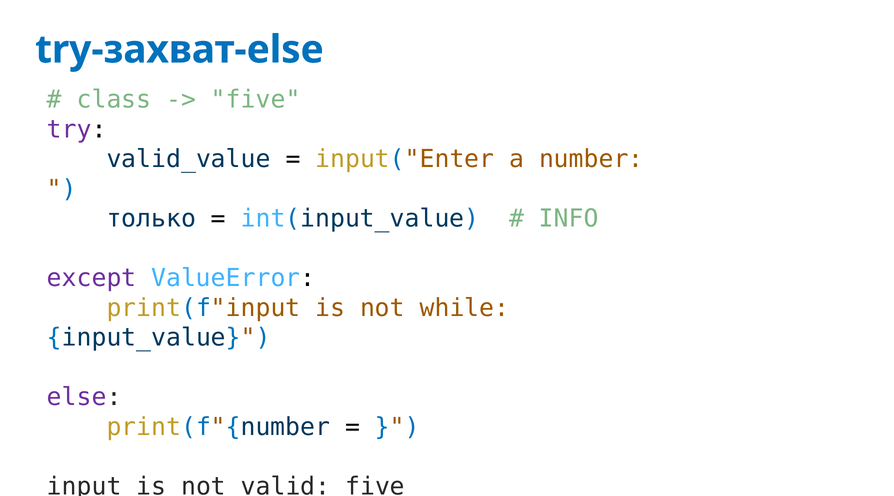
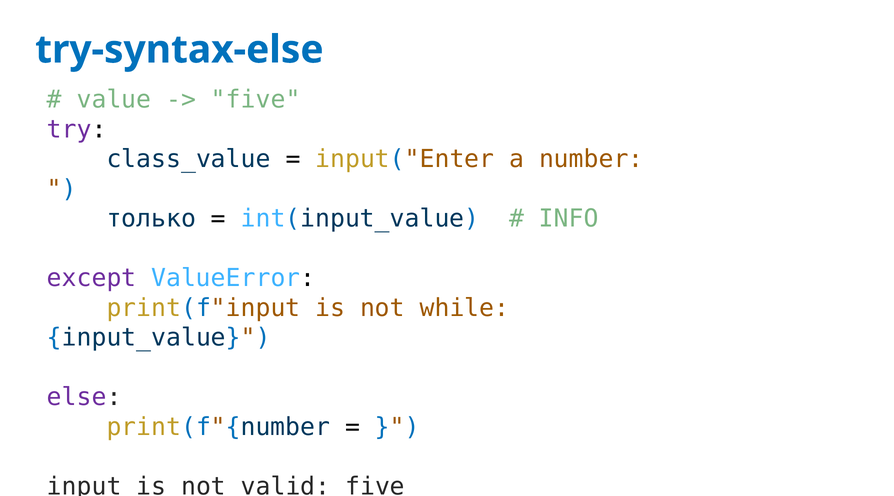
try-захват-else: try-захват-else -> try-syntax-else
class: class -> value
valid_value: valid_value -> class_value
